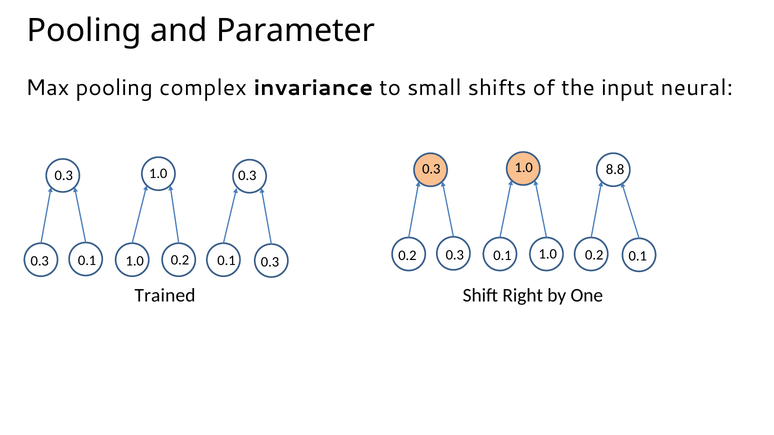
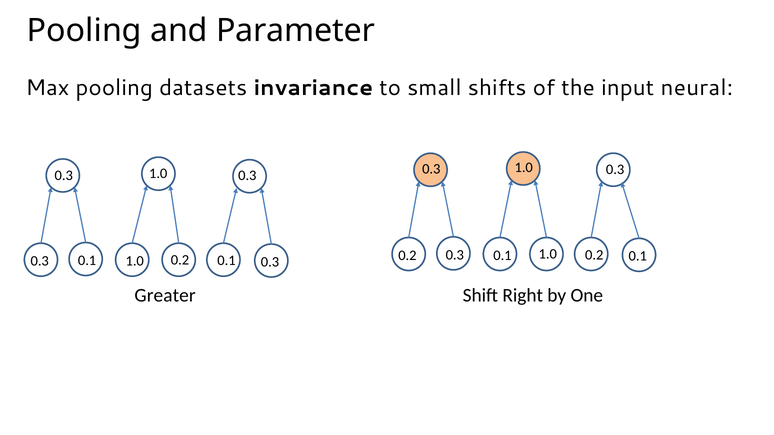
complex: complex -> datasets
8.8 at (615, 170): 8.8 -> 0.3
Trained: Trained -> Greater
